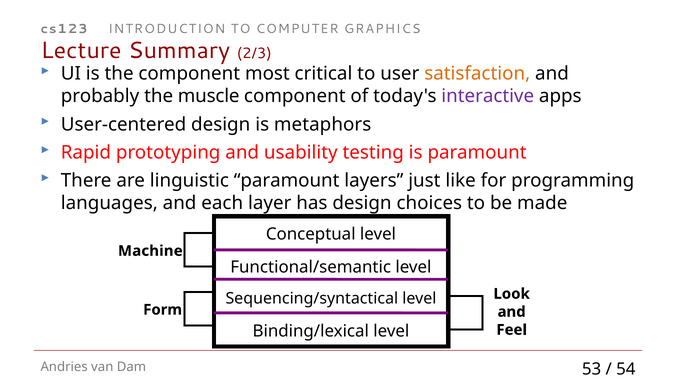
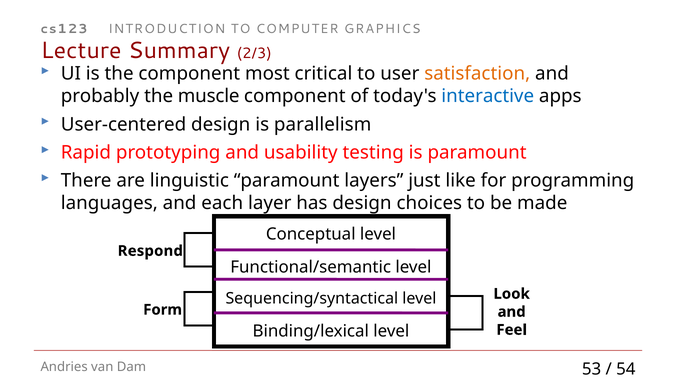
interactive colour: purple -> blue
metaphors: metaphors -> parallelism
Machine: Machine -> Respond
